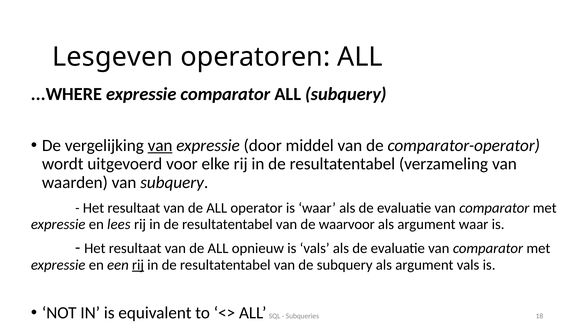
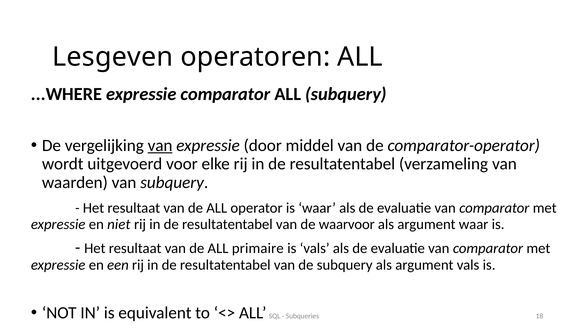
lees: lees -> niet
opnieuw: opnieuw -> primaire
rij at (138, 265) underline: present -> none
